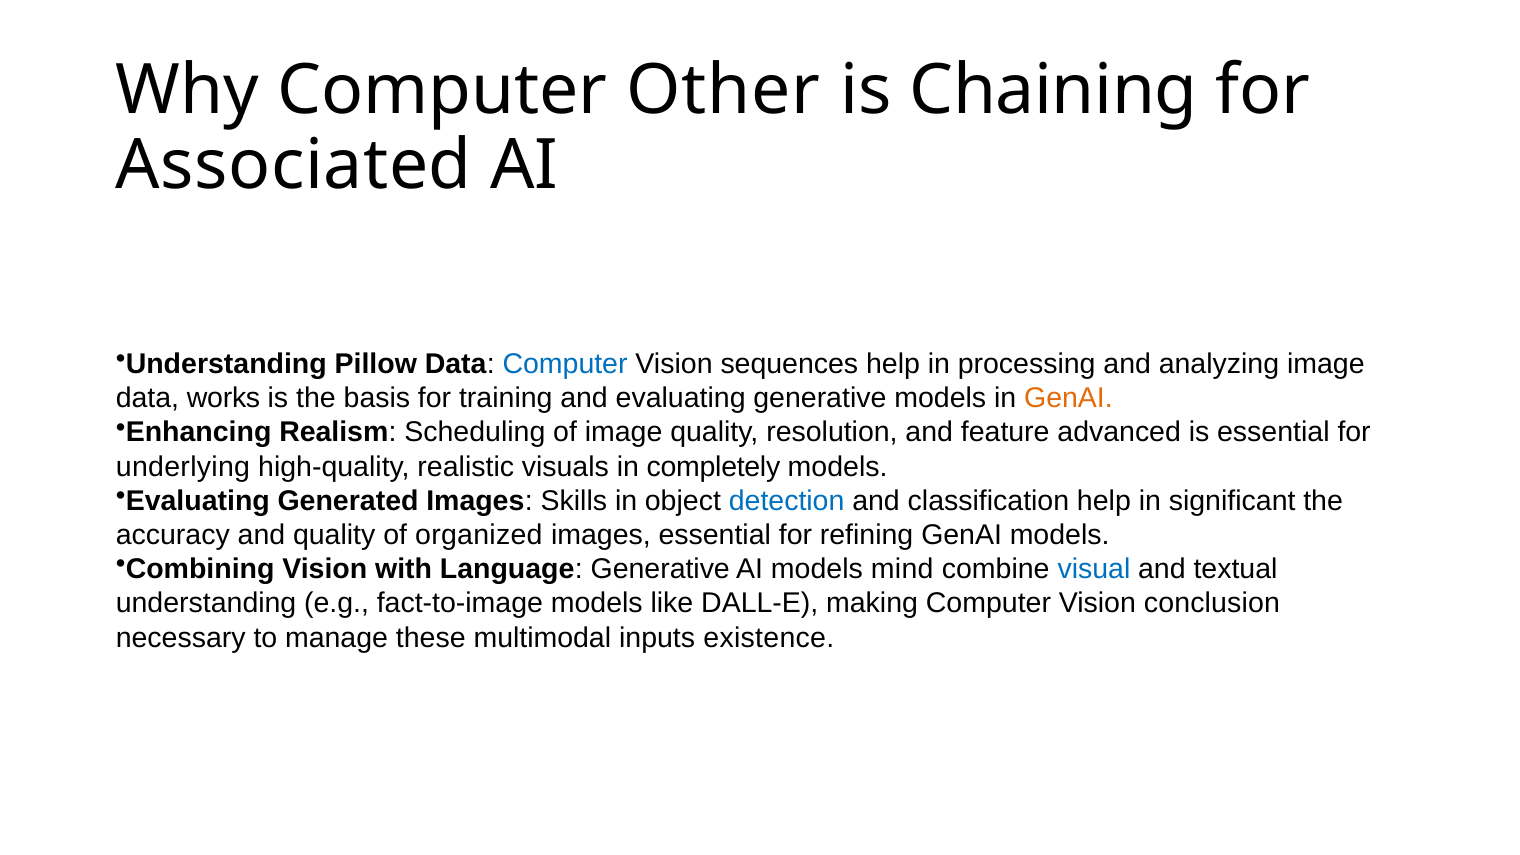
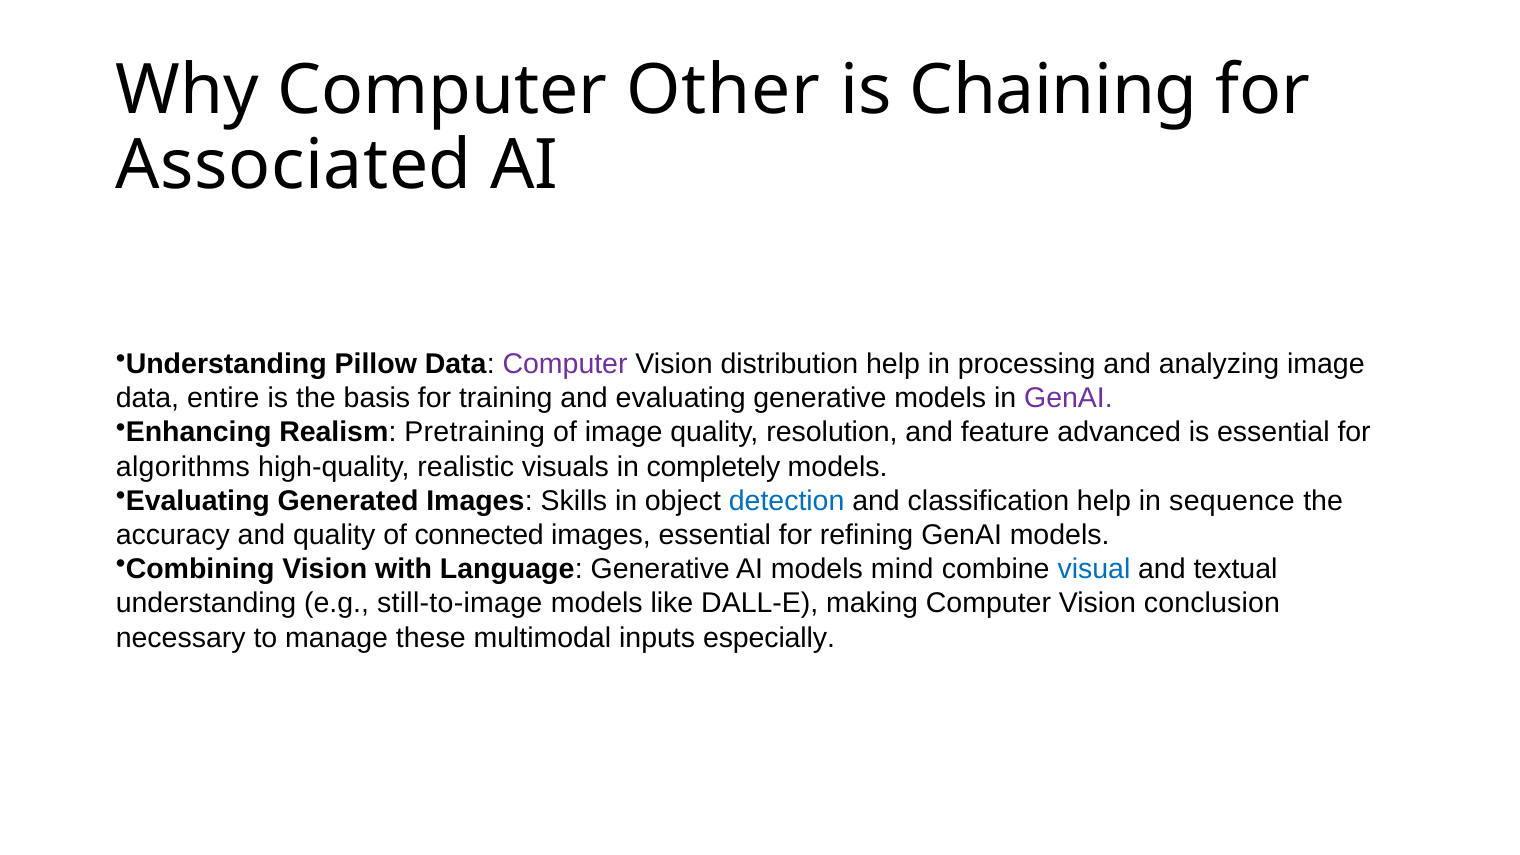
Computer at (565, 364) colour: blue -> purple
sequences: sequences -> distribution
works: works -> entire
GenAI at (1068, 398) colour: orange -> purple
Scheduling: Scheduling -> Pretraining
underlying: underlying -> algorithms
significant: significant -> sequence
organized: organized -> connected
fact-to-image: fact-to-image -> still-to-image
existence: existence -> especially
